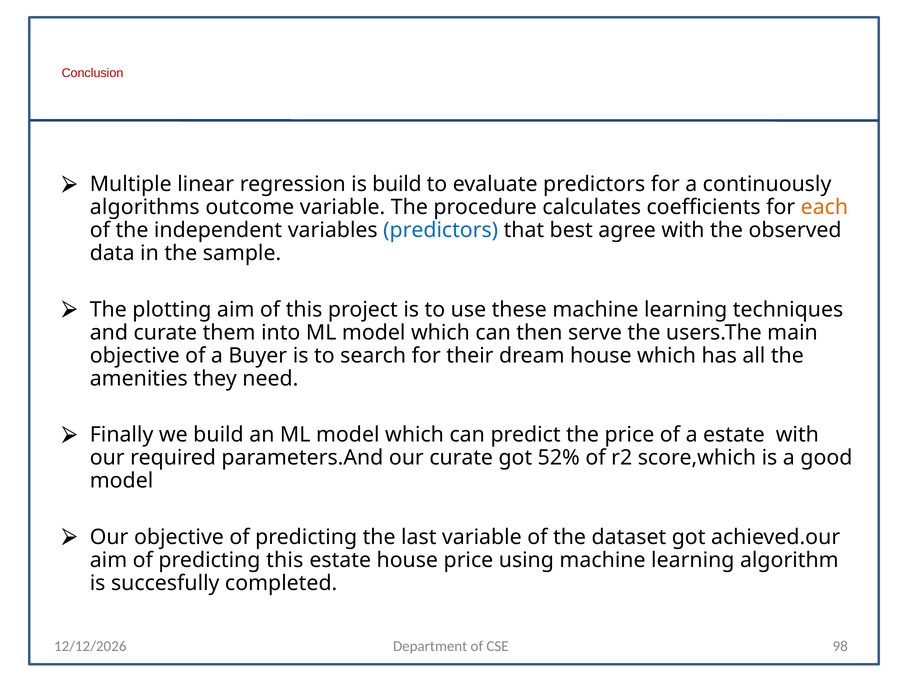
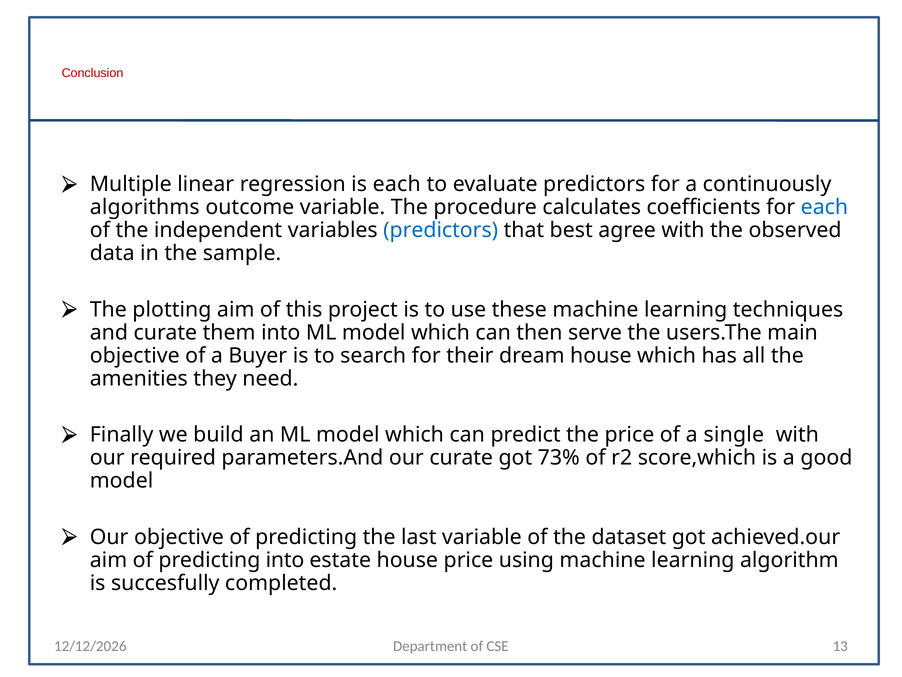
is build: build -> each
each at (824, 207) colour: orange -> blue
a estate: estate -> single
52%: 52% -> 73%
predicting this: this -> into
98: 98 -> 13
